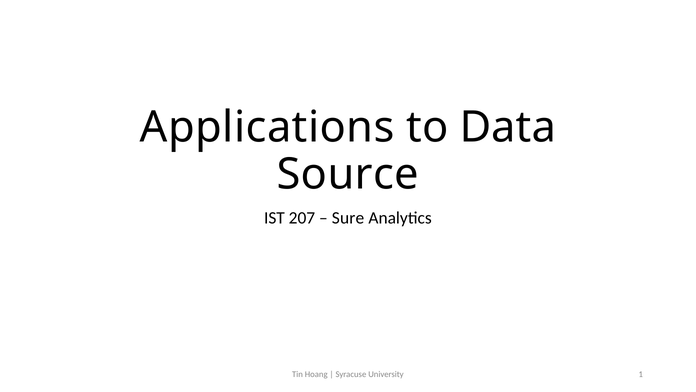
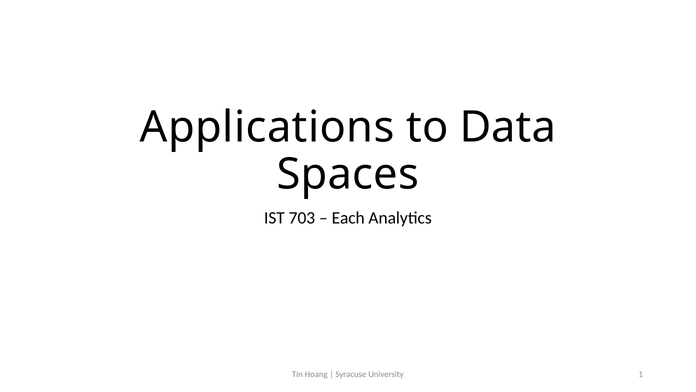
Source: Source -> Spaces
207: 207 -> 703
Sure: Sure -> Each
